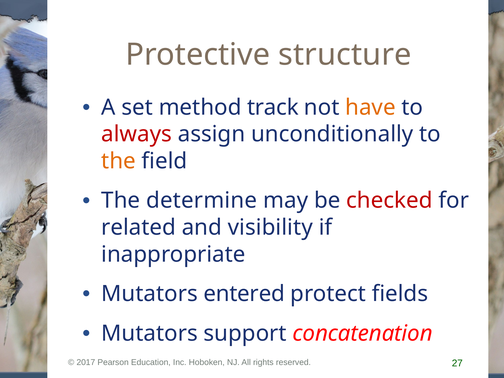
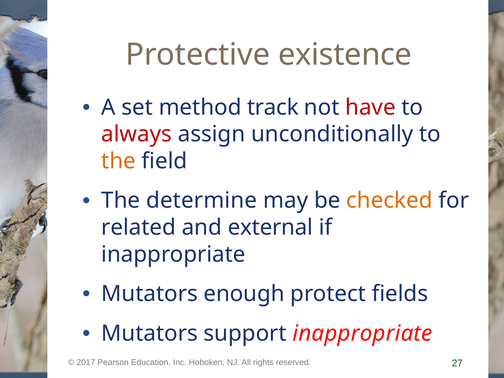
structure: structure -> existence
have colour: orange -> red
checked colour: red -> orange
visibility: visibility -> external
entered: entered -> enough
support concatenation: concatenation -> inappropriate
